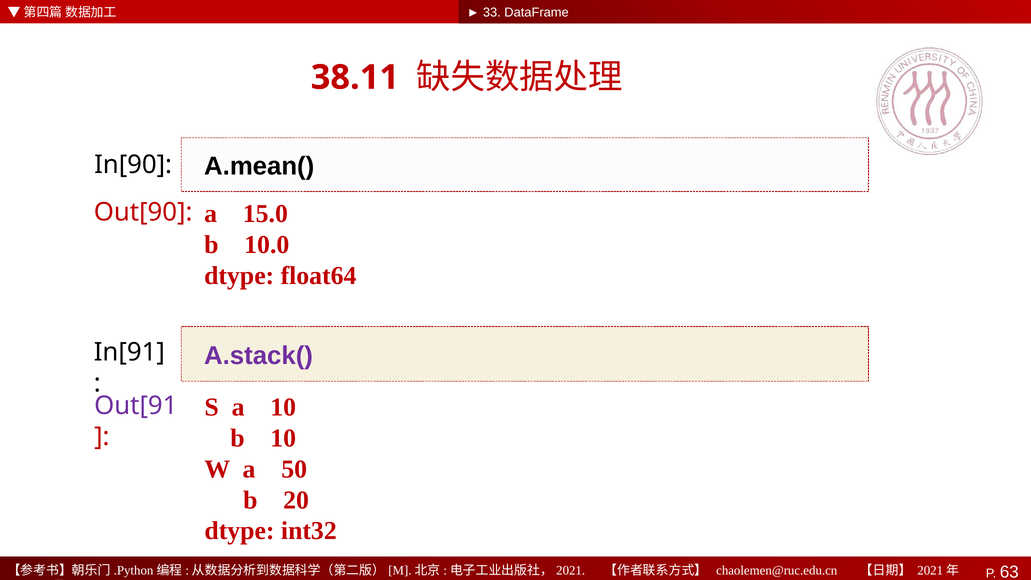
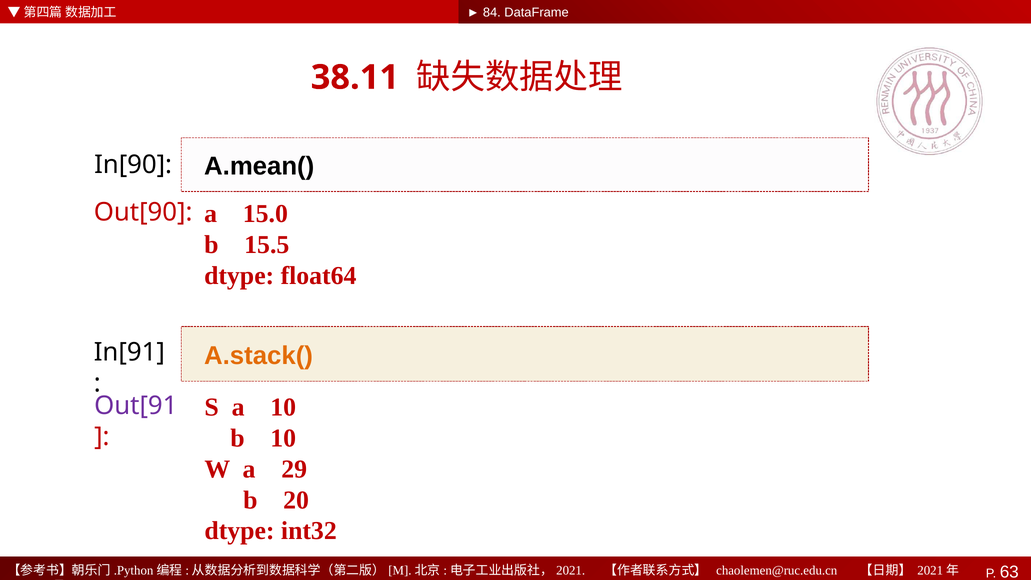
33: 33 -> 84
10.0: 10.0 -> 15.5
A.stack( colour: purple -> orange
50: 50 -> 29
